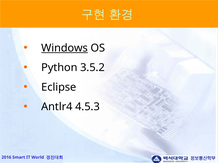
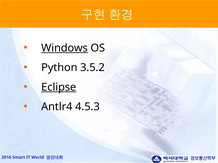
Eclipse underline: none -> present
